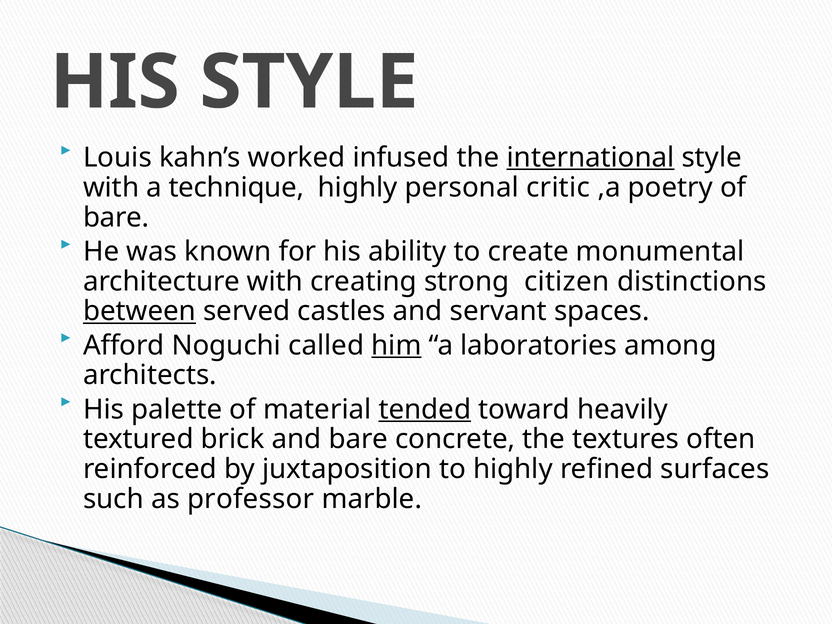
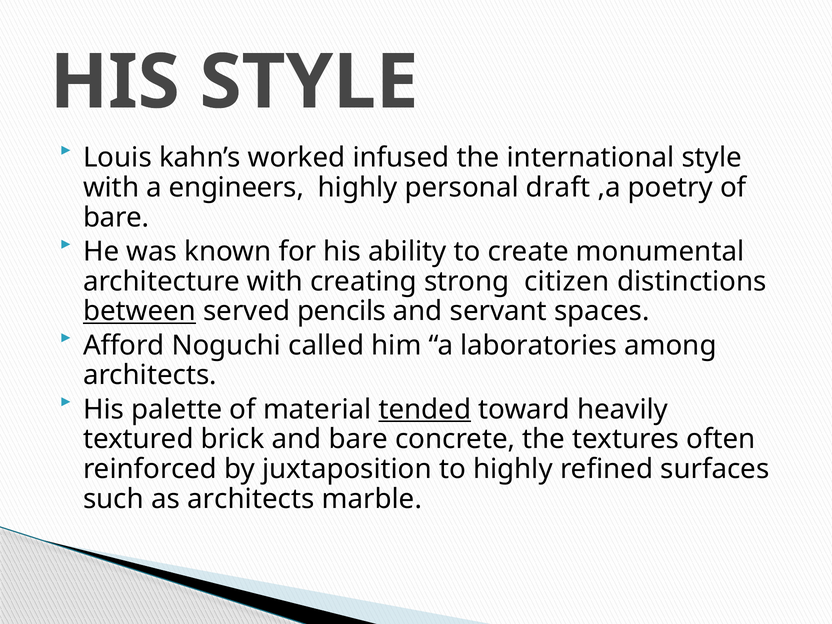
international underline: present -> none
technique: technique -> engineers
critic: critic -> draft
castles: castles -> pencils
him underline: present -> none
as professor: professor -> architects
